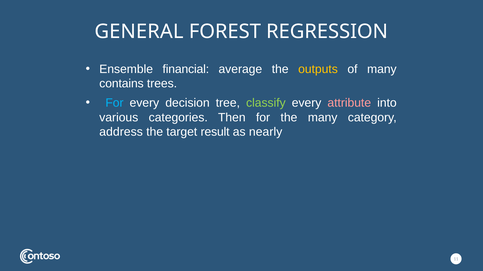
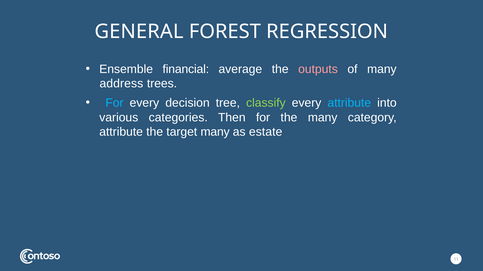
outputs colour: yellow -> pink
contains: contains -> address
attribute at (349, 103) colour: pink -> light blue
address at (121, 132): address -> attribute
target result: result -> many
nearly: nearly -> estate
